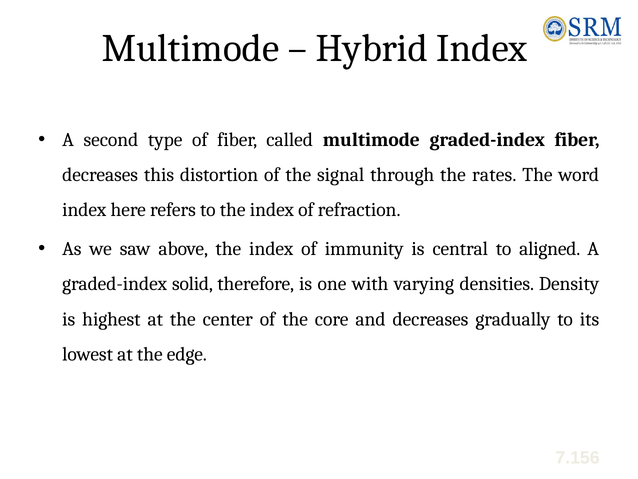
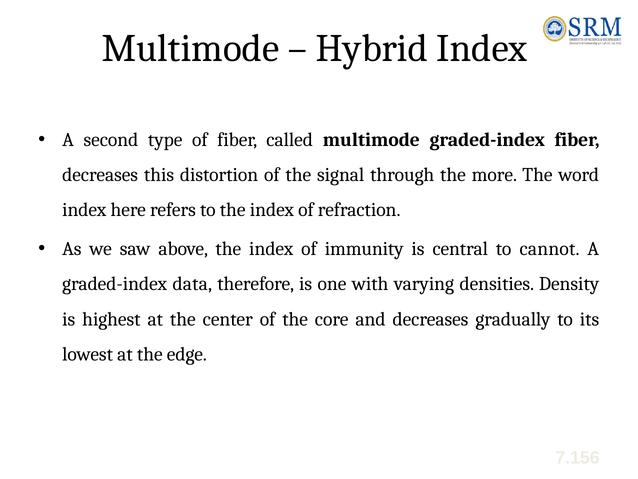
rates: rates -> more
aligned: aligned -> cannot
solid: solid -> data
